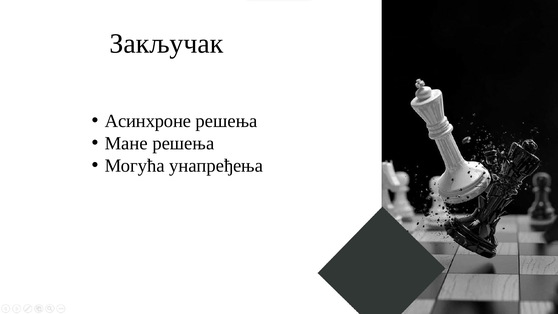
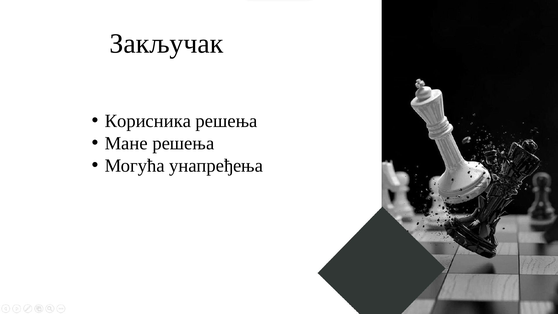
Асинхроне: Асинхроне -> Корисника
